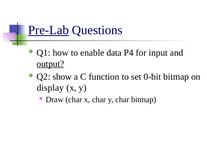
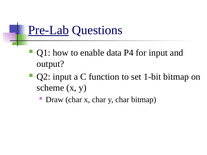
output underline: present -> none
Q2 show: show -> input
0-bit: 0-bit -> 1-bit
display: display -> scheme
